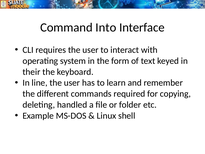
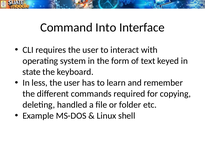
their: their -> state
line: line -> less
